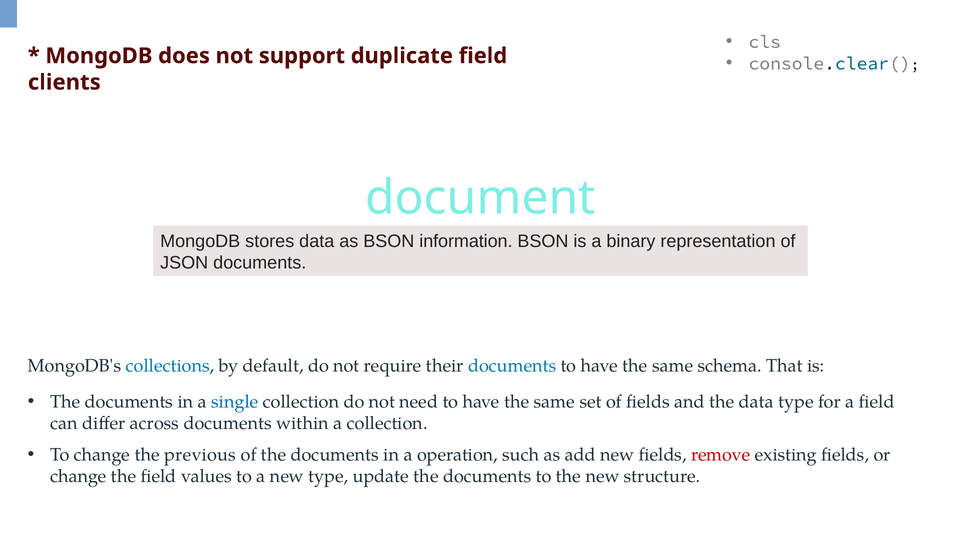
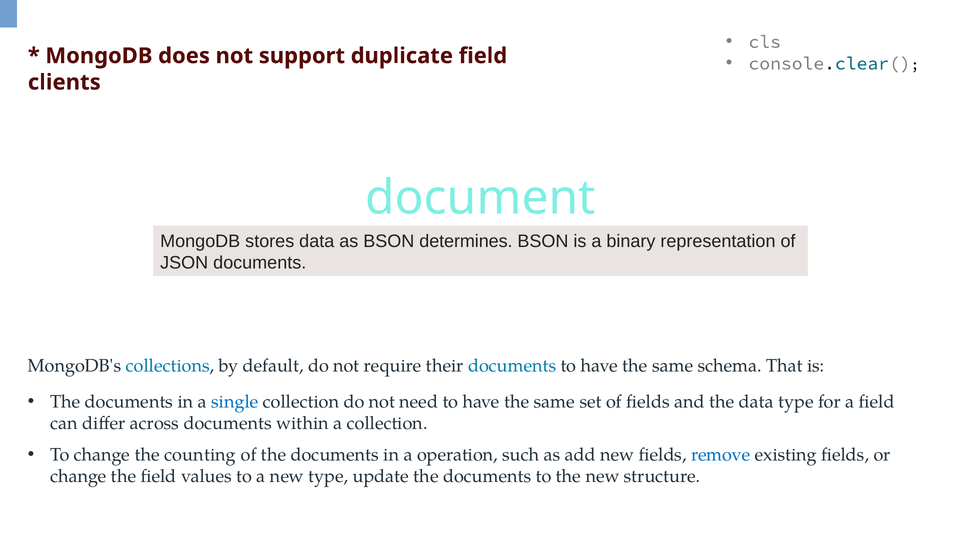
information: information -> determines
previous: previous -> counting
remove colour: red -> blue
